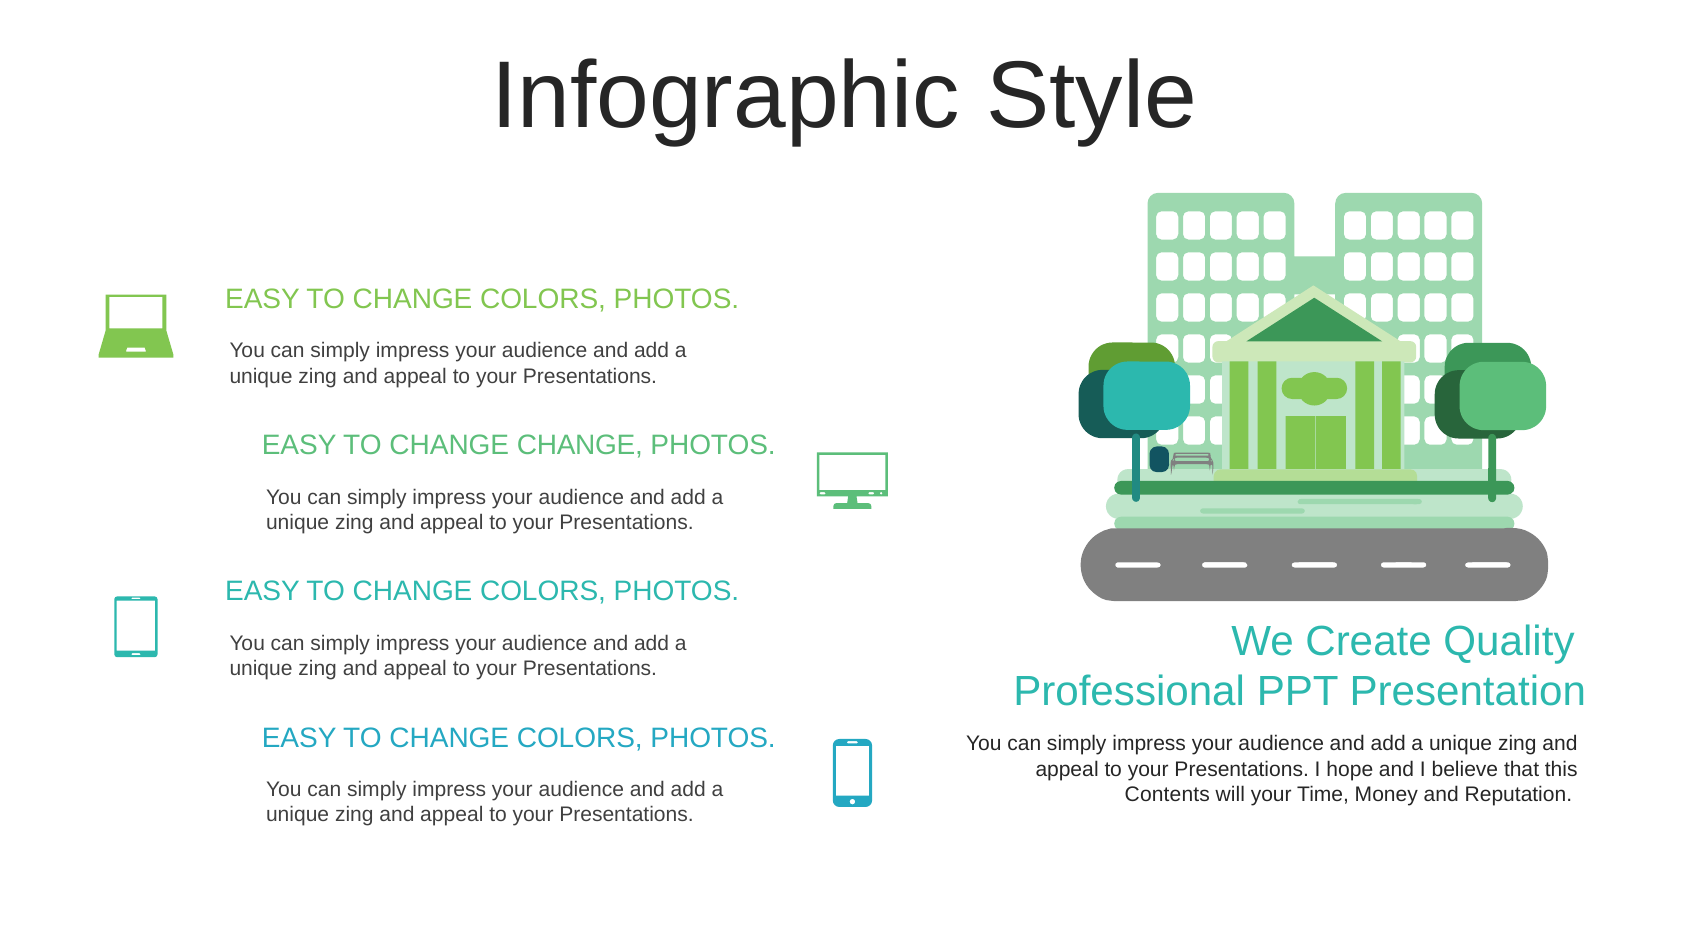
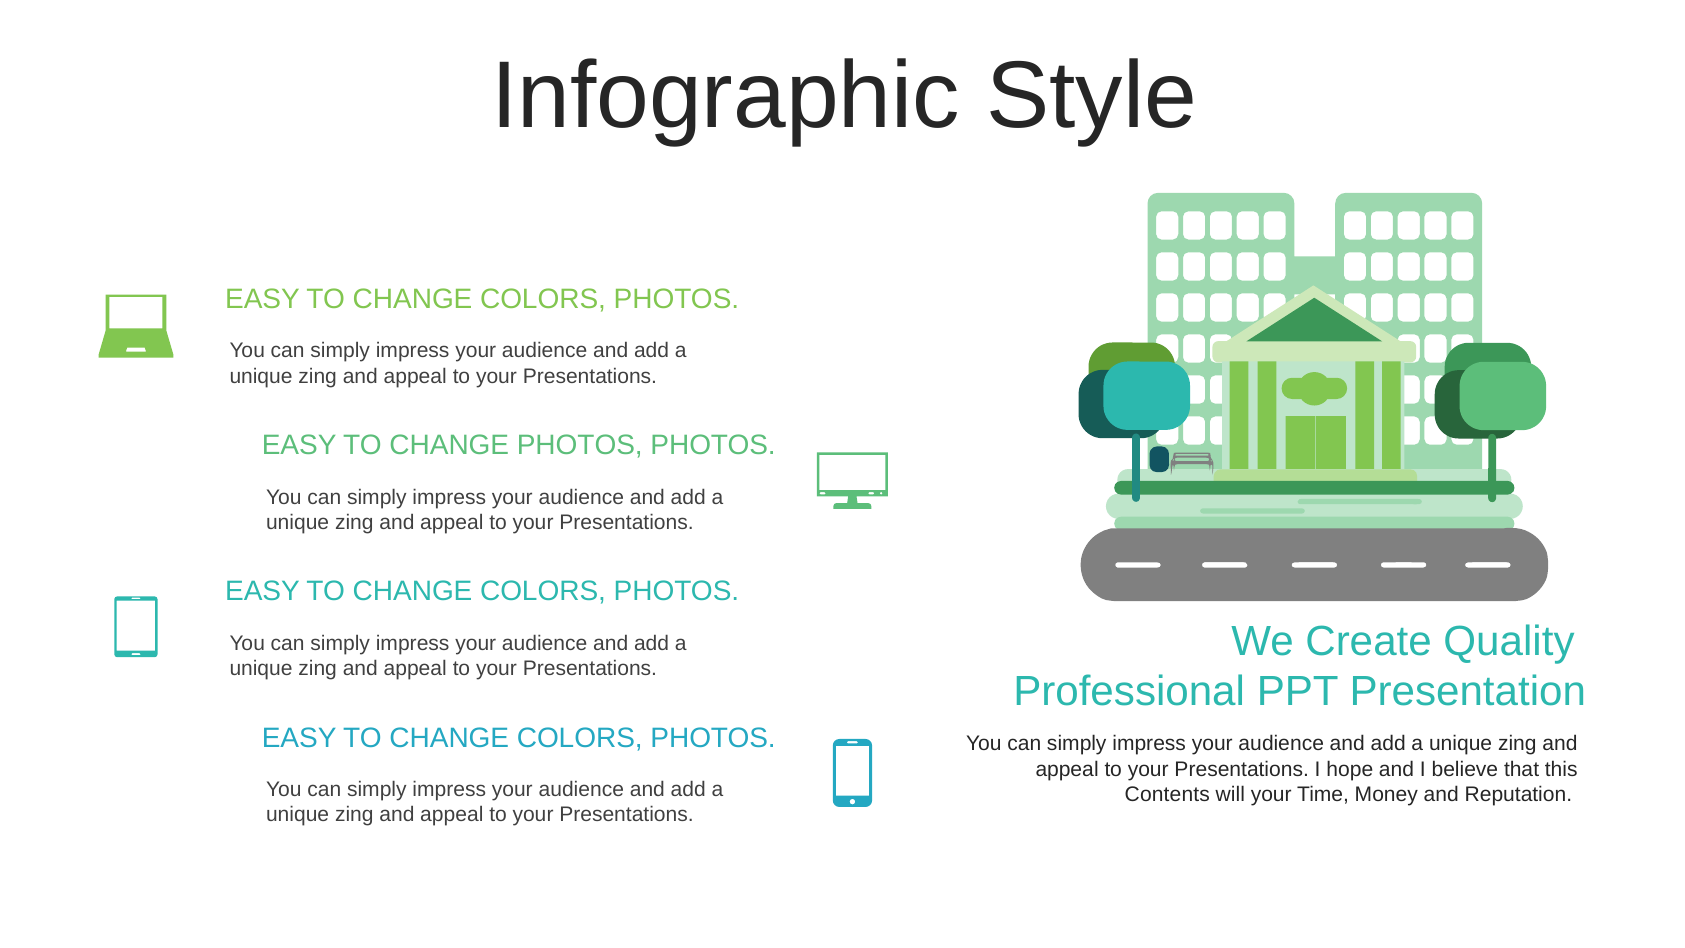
CHANGE CHANGE: CHANGE -> PHOTOS
